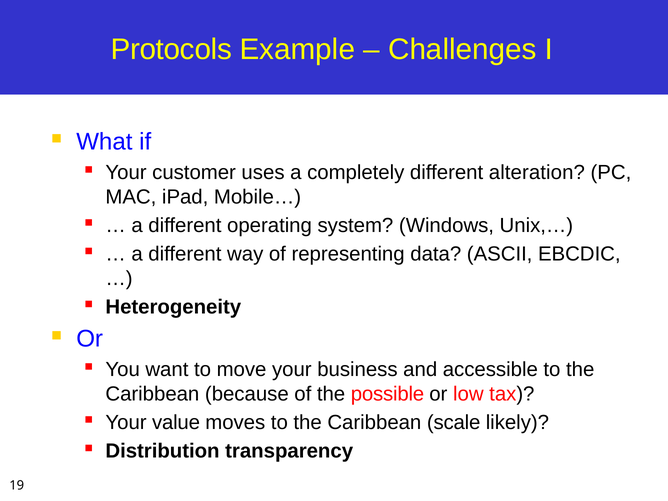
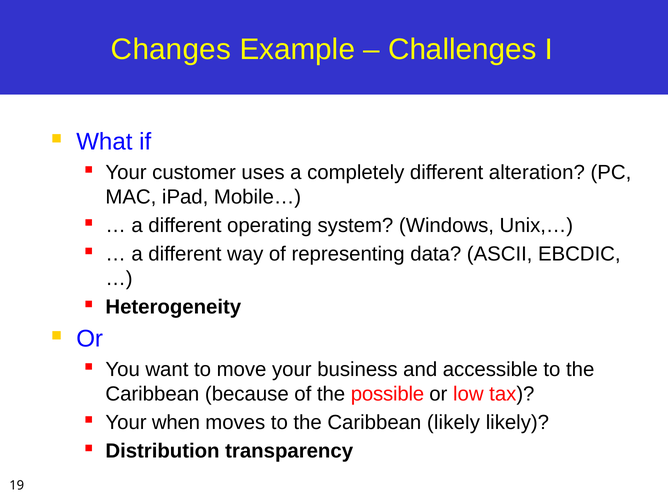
Protocols: Protocols -> Changes
value: value -> when
Caribbean scale: scale -> likely
